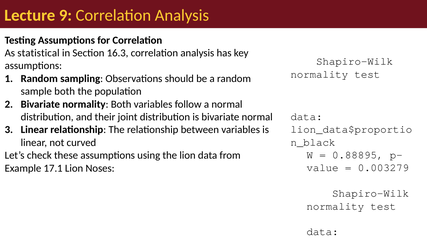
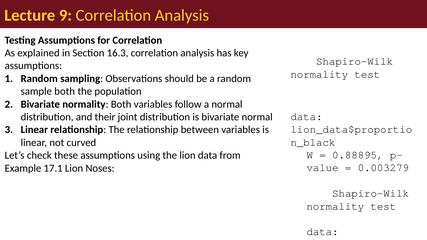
statistical: statistical -> explained
